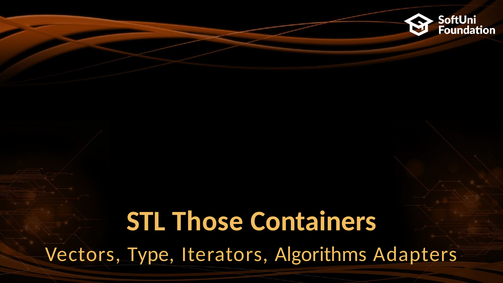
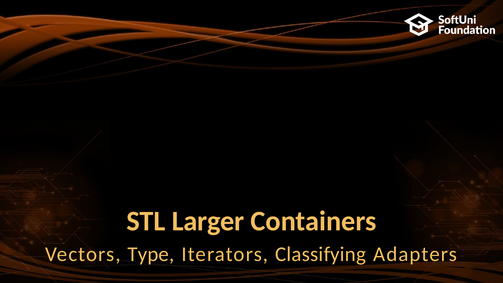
Those: Those -> Larger
Algorithms: Algorithms -> Classifying
